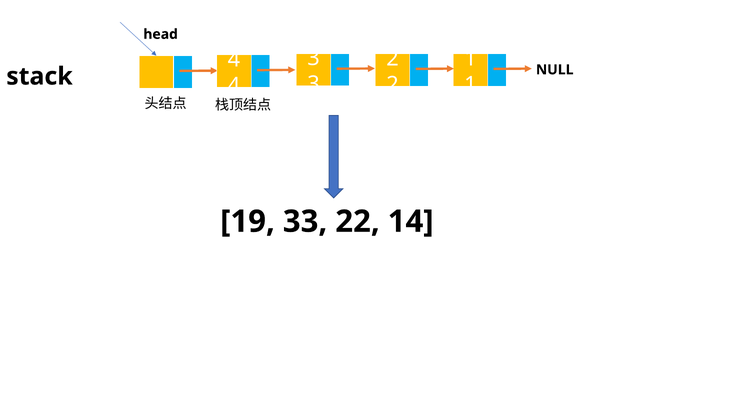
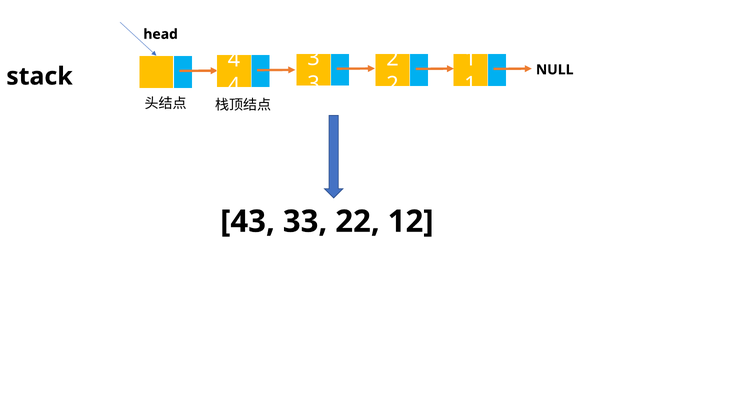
19: 19 -> 43
14: 14 -> 12
